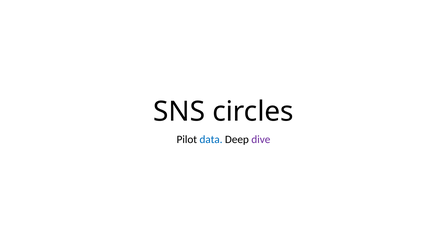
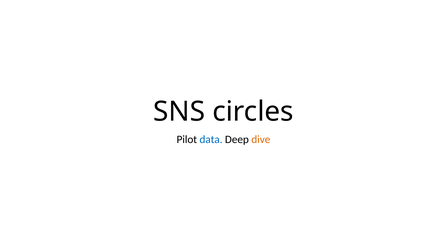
dive colour: purple -> orange
